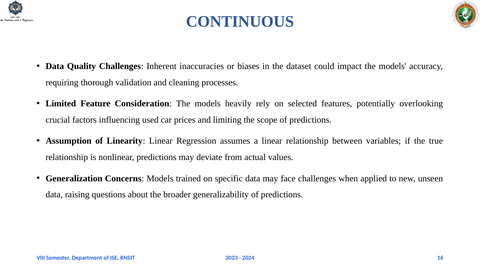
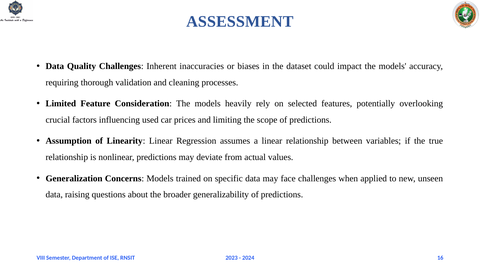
CONTINUOUS: CONTINUOUS -> ASSESSMENT
